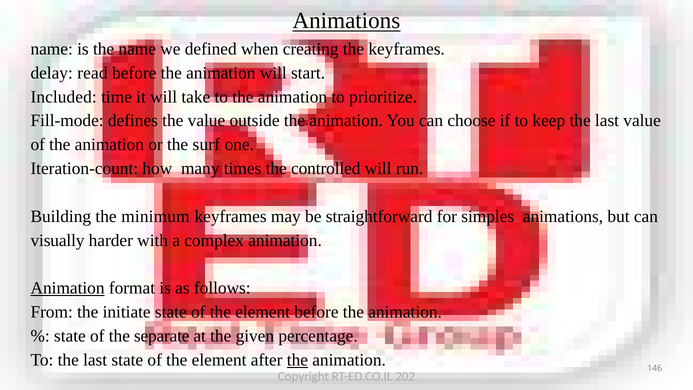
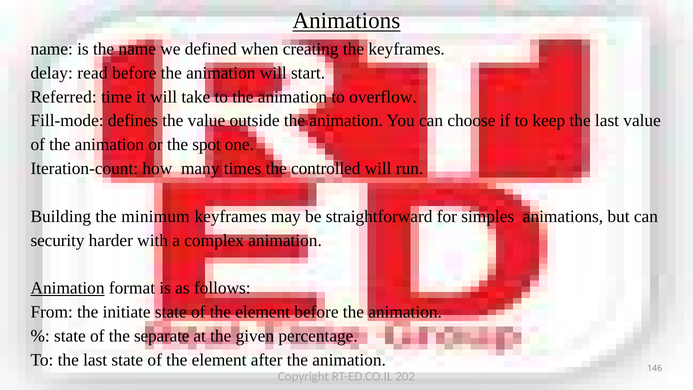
Included: Included -> Referred
prioritize: prioritize -> overflow
surf: surf -> spot
visually: visually -> security
the at (297, 360) underline: present -> none
